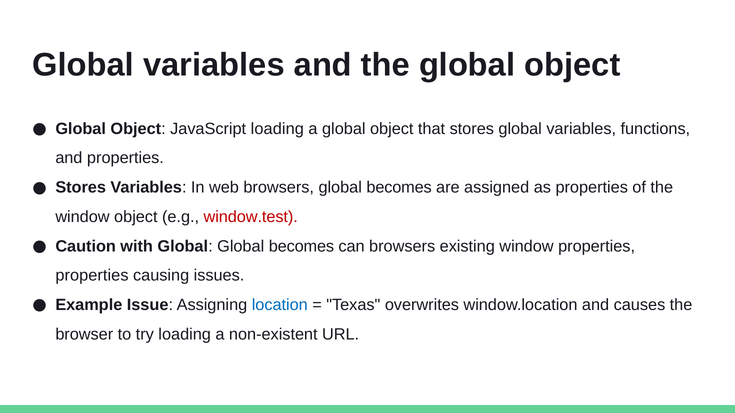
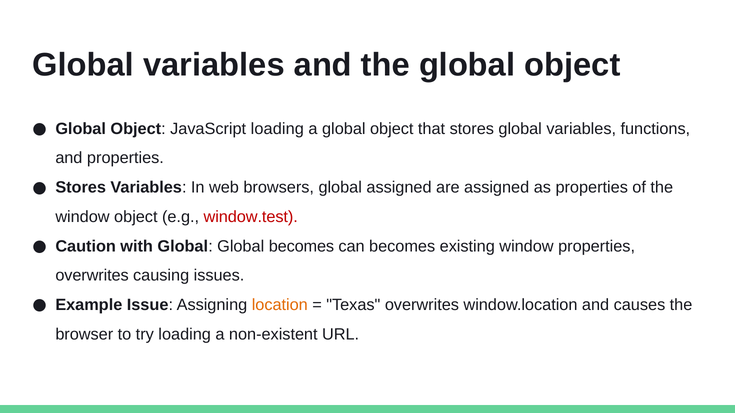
browsers global becomes: becomes -> assigned
can browsers: browsers -> becomes
properties at (92, 276): properties -> overwrites
location colour: blue -> orange
